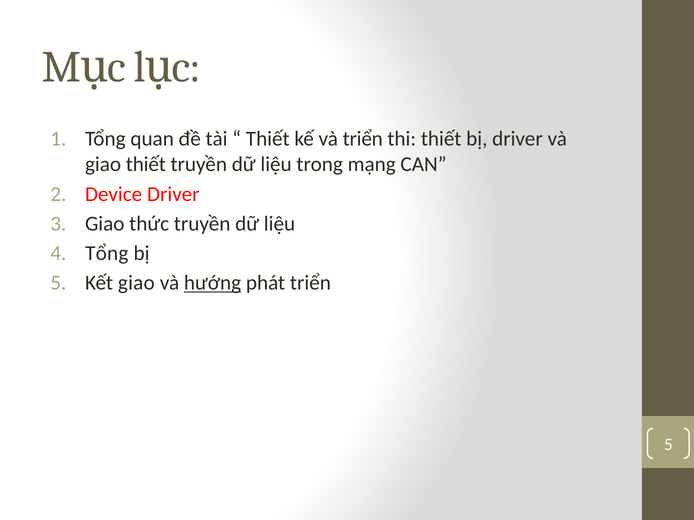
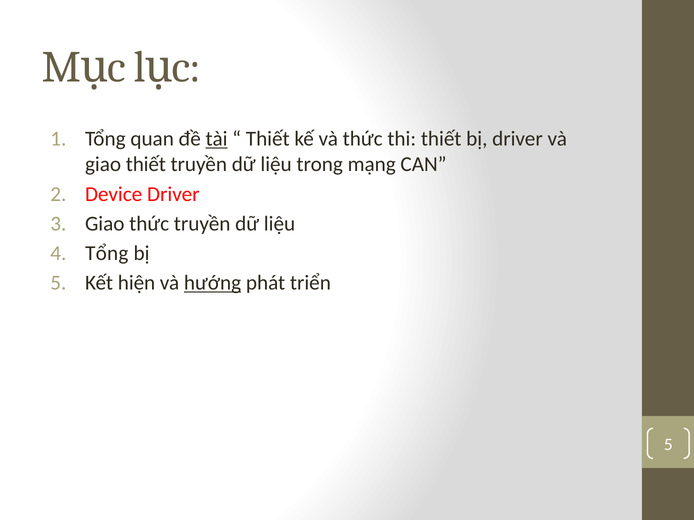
tài underline: none -> present
và triển: triển -> thức
Kết giao: giao -> hiện
